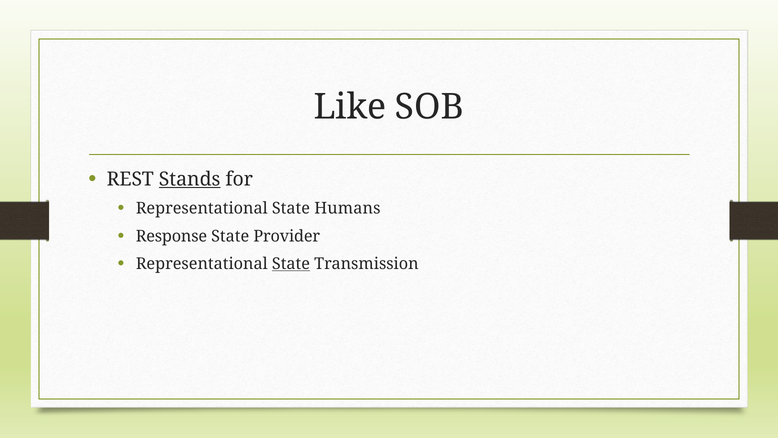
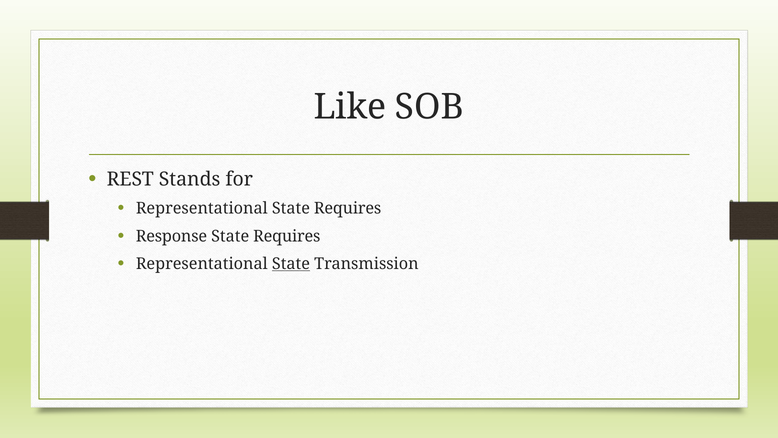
Stands underline: present -> none
Representational State Humans: Humans -> Requires
Provider at (287, 236): Provider -> Requires
